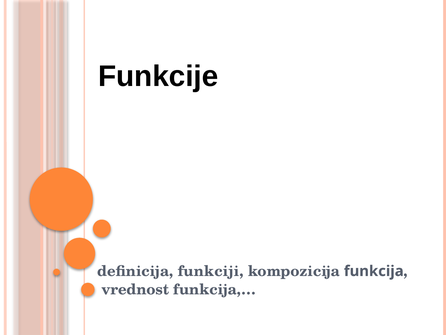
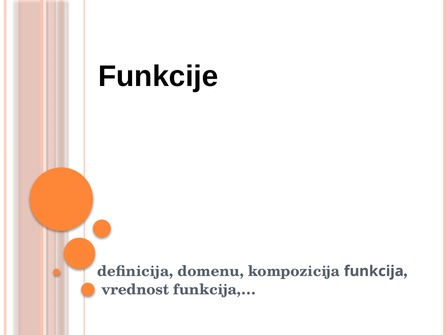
funkciji: funkciji -> domenu
